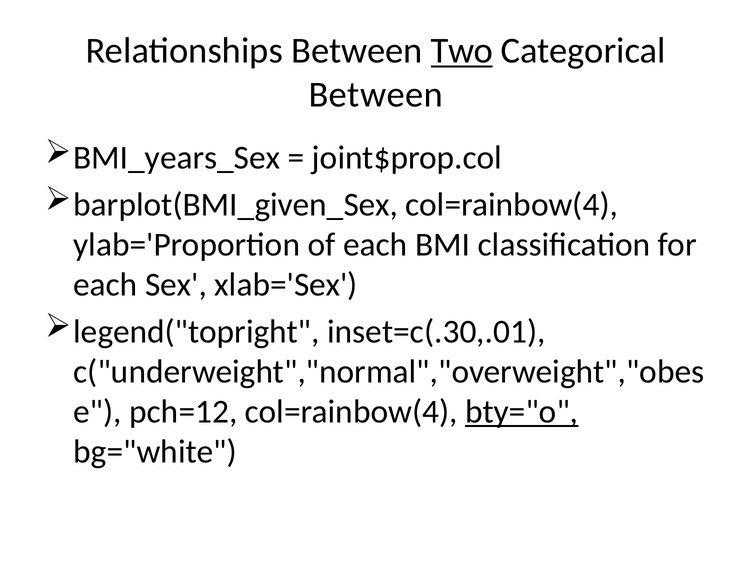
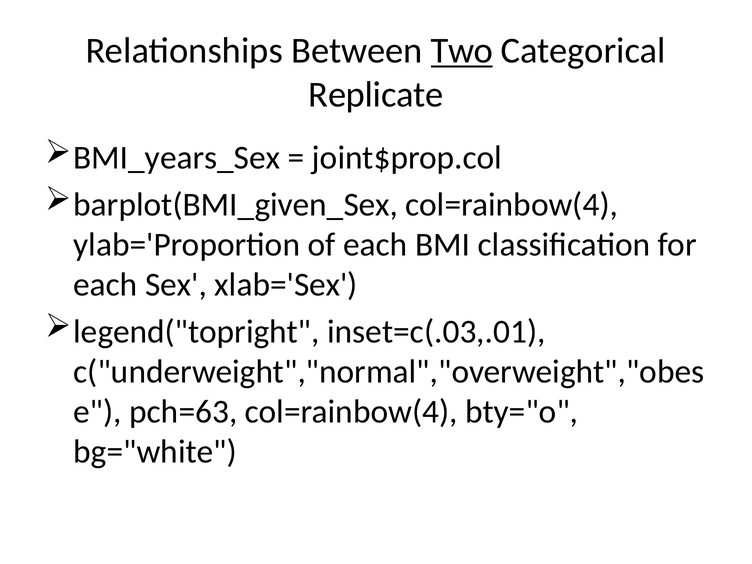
Between at (376, 95): Between -> Replicate
inset=c(.30,.01: inset=c(.30,.01 -> inset=c(.03,.01
pch=12: pch=12 -> pch=63
bty="o underline: present -> none
